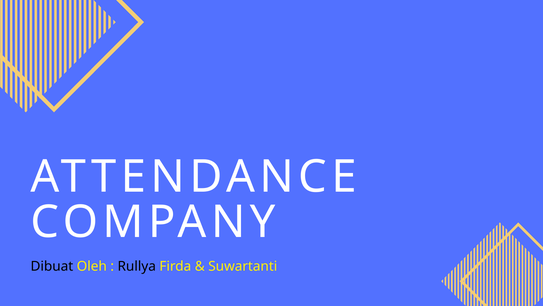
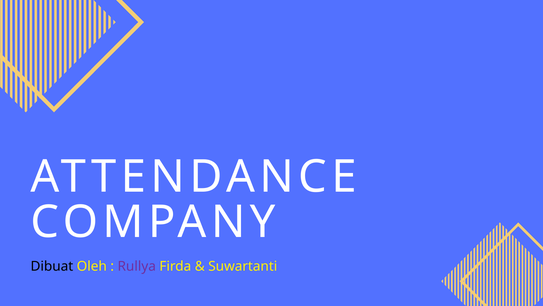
Rullya colour: black -> purple
